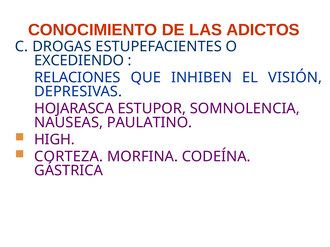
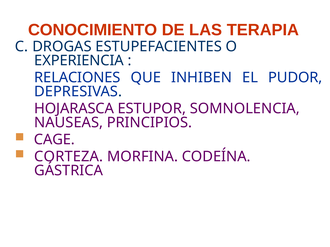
ADICTOS: ADICTOS -> TERAPIA
EXCEDIENDO: EXCEDIENDO -> EXPERIENCIA
VISIÓN: VISIÓN -> PUDOR
PAULATINO: PAULATINO -> PRINCIPIOS
HIGH: HIGH -> CAGE
